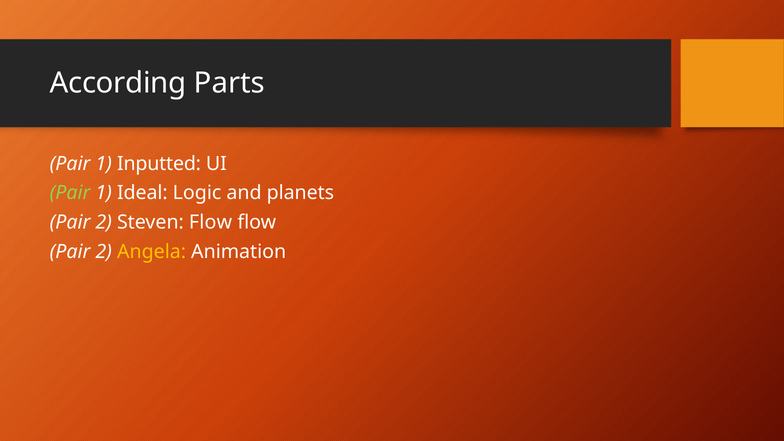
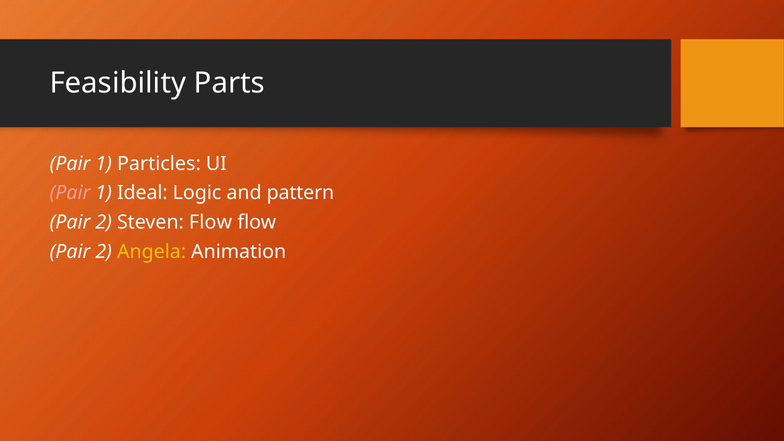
According: According -> Feasibility
Inputted: Inputted -> Particles
Pair at (70, 193) colour: light green -> pink
planets: planets -> pattern
